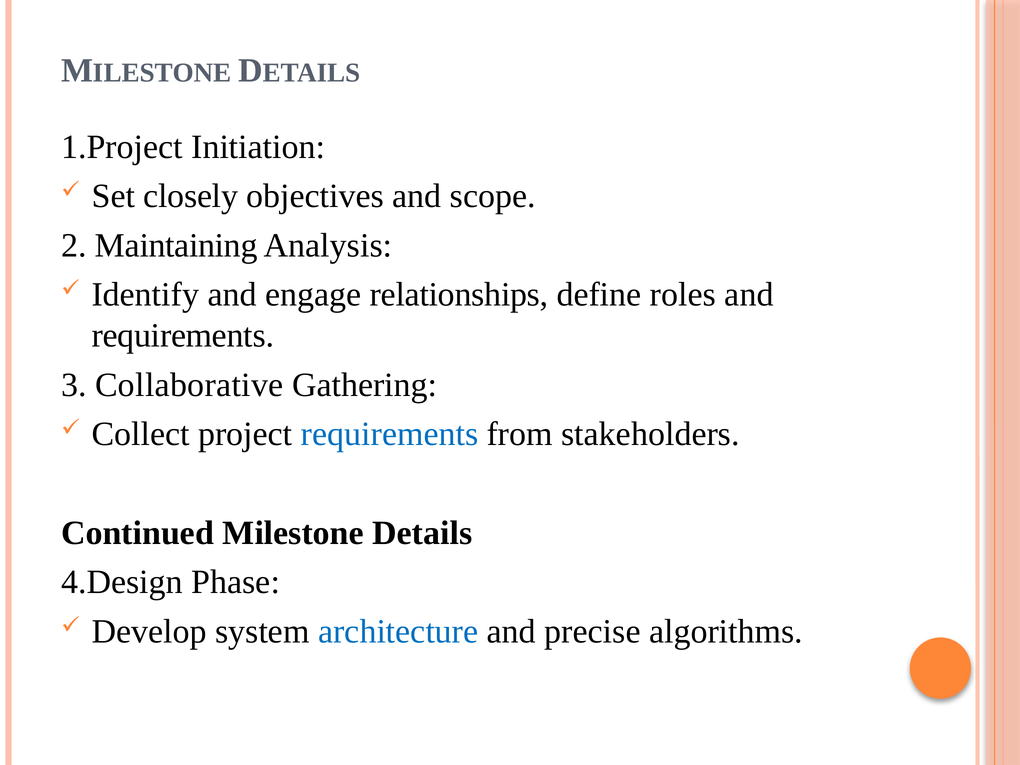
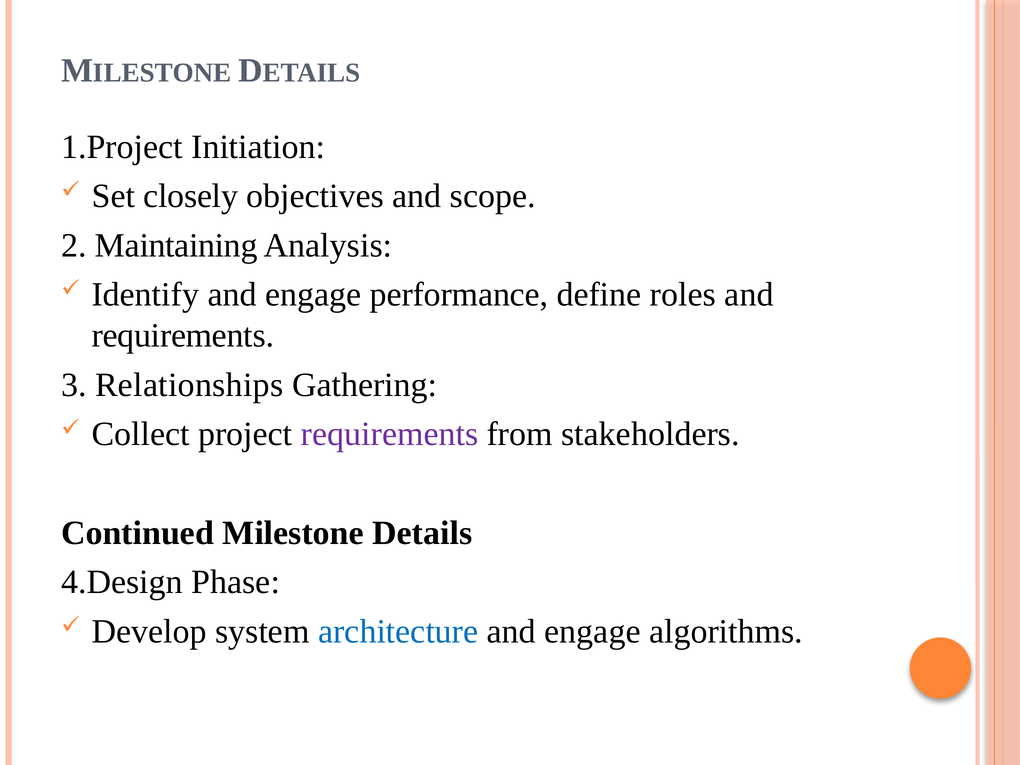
relationships: relationships -> performance
Collaborative: Collaborative -> Relationships
requirements at (390, 434) colour: blue -> purple
precise at (592, 631): precise -> engage
